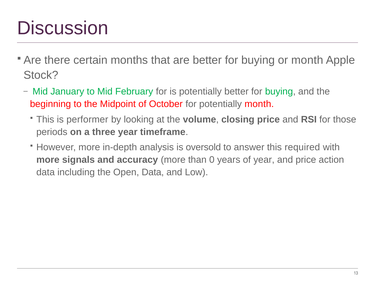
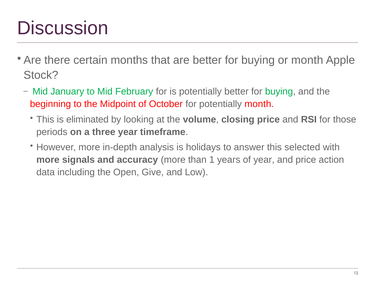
performer: performer -> eliminated
oversold: oversold -> holidays
required: required -> selected
0: 0 -> 1
Open Data: Data -> Give
